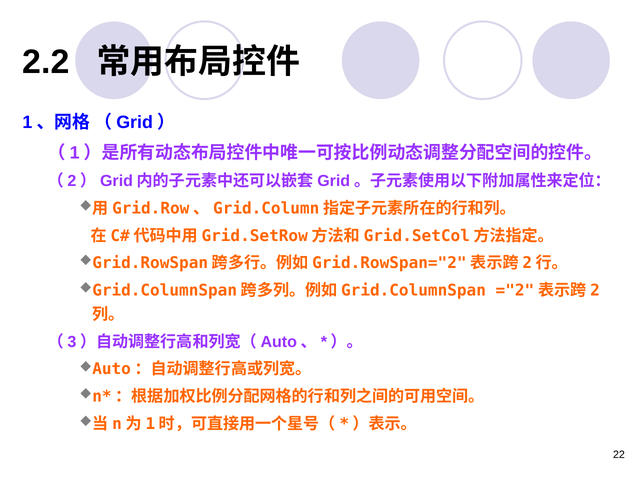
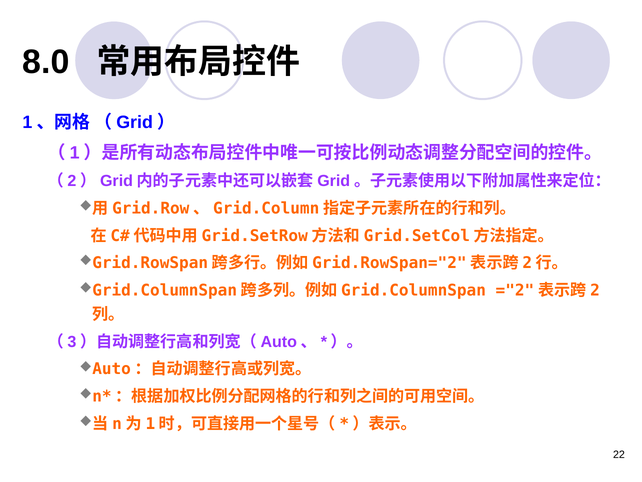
2.2: 2.2 -> 8.0
